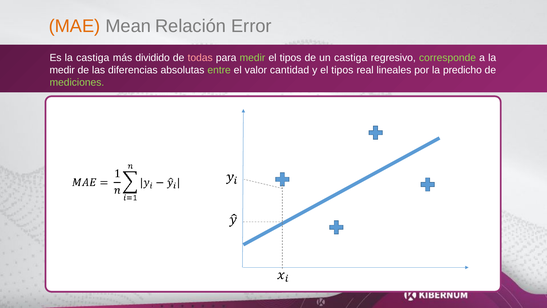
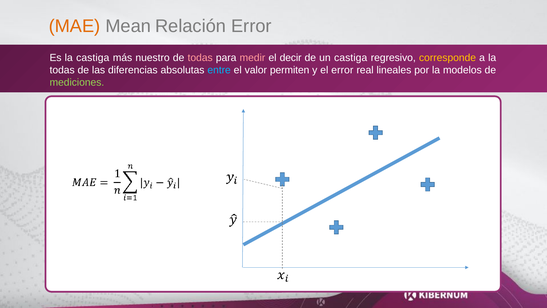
dividido: dividido -> nuestro
medir at (252, 58) colour: light green -> pink
tipos at (291, 58): tipos -> decir
corresponde colour: light green -> yellow
medir at (62, 70): medir -> todas
entre colour: light green -> light blue
cantidad: cantidad -> permiten
y el tipos: tipos -> error
predicho: predicho -> modelos
